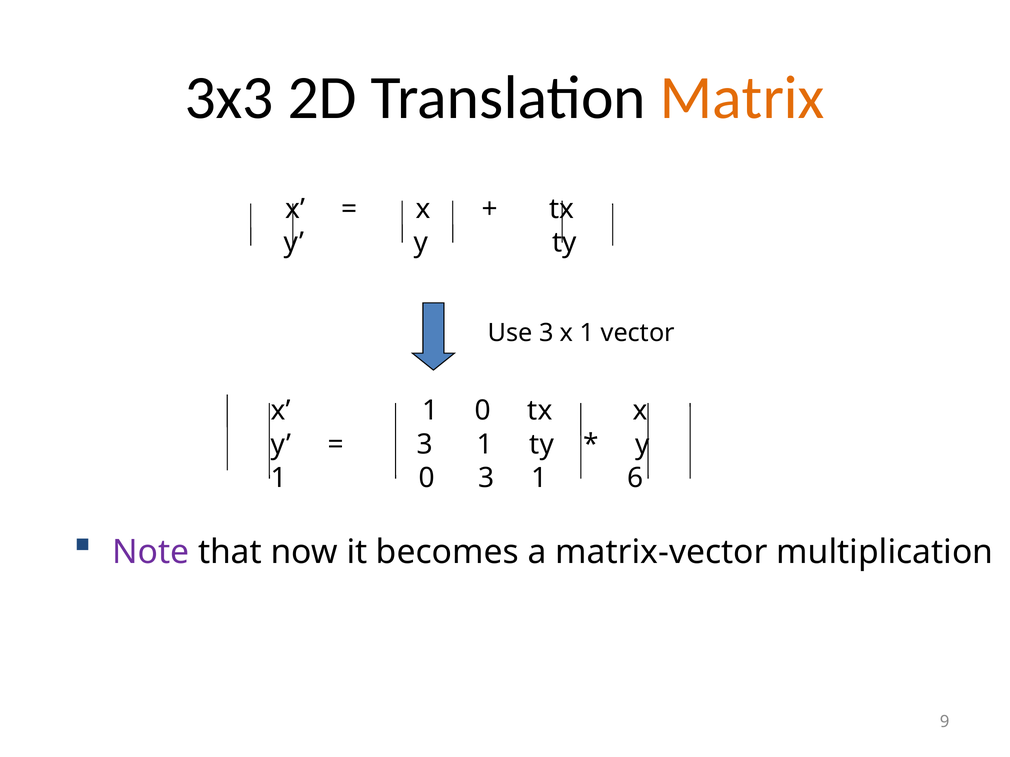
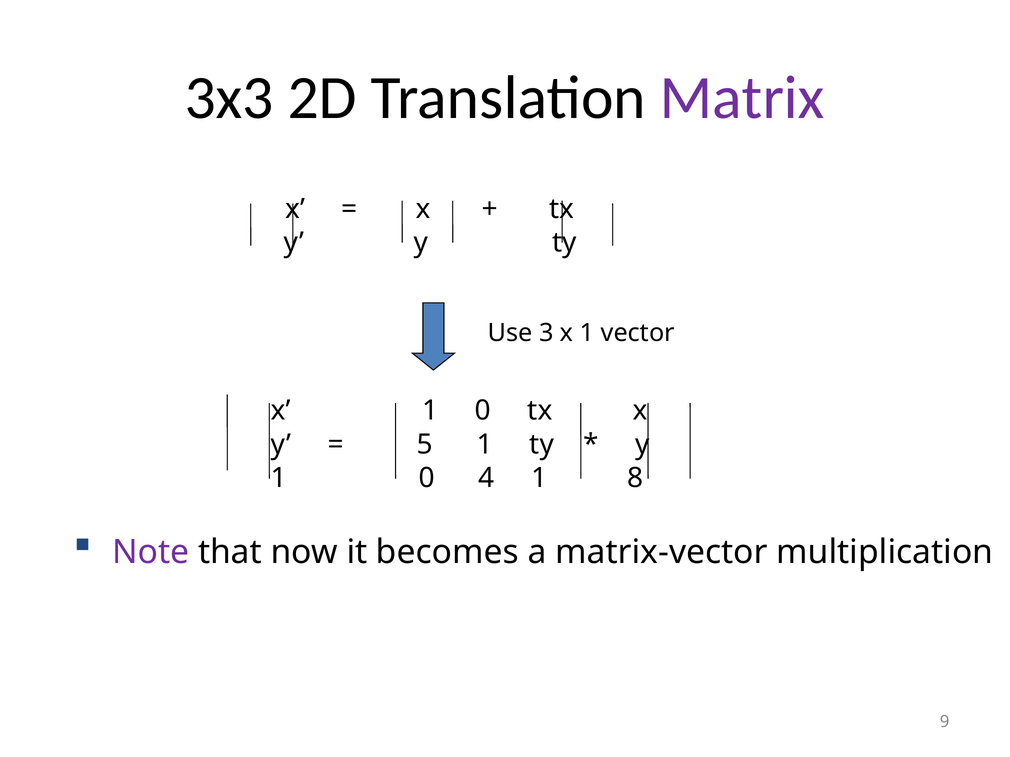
Matrix colour: orange -> purple
3 at (425, 445): 3 -> 5
0 3: 3 -> 4
6: 6 -> 8
